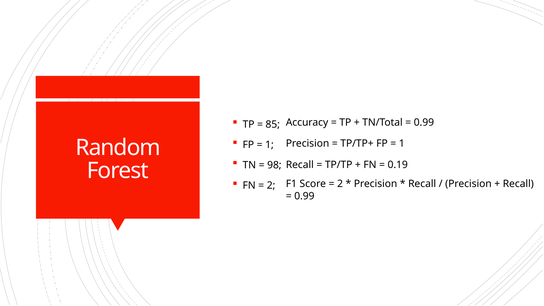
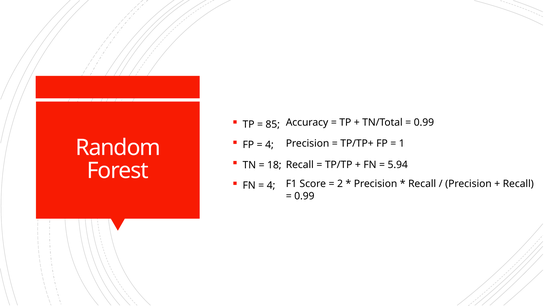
1 at (269, 145): 1 -> 4
98: 98 -> 18
0.19: 0.19 -> 5.94
2 at (271, 185): 2 -> 4
